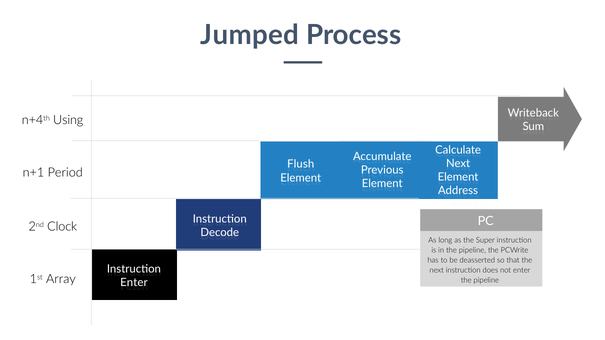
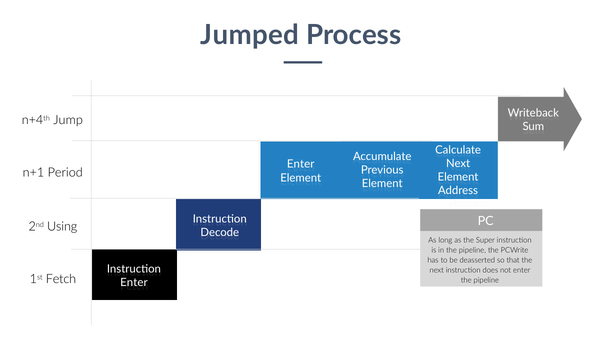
Using: Using -> Jump
Flush at (301, 164): Flush -> Enter
Clock: Clock -> Using
Array: Array -> Fetch
